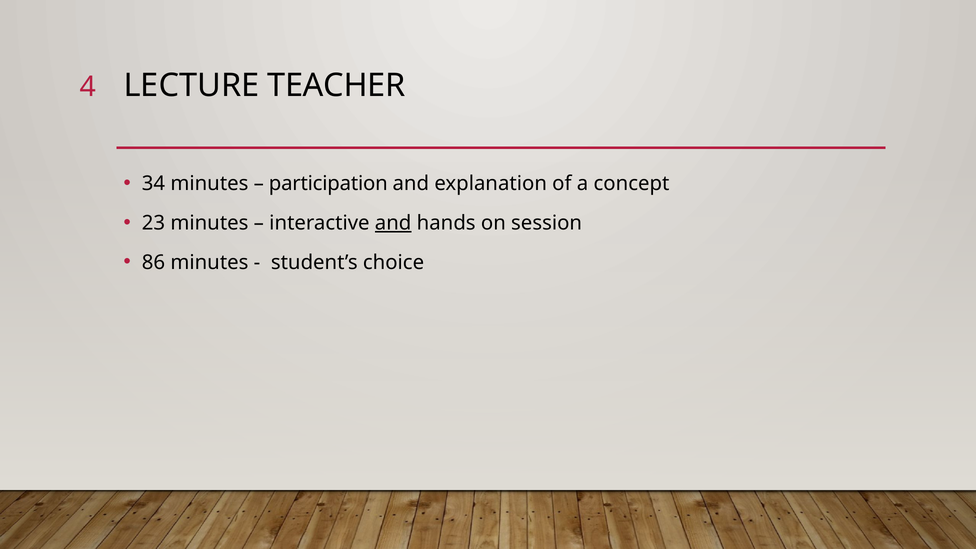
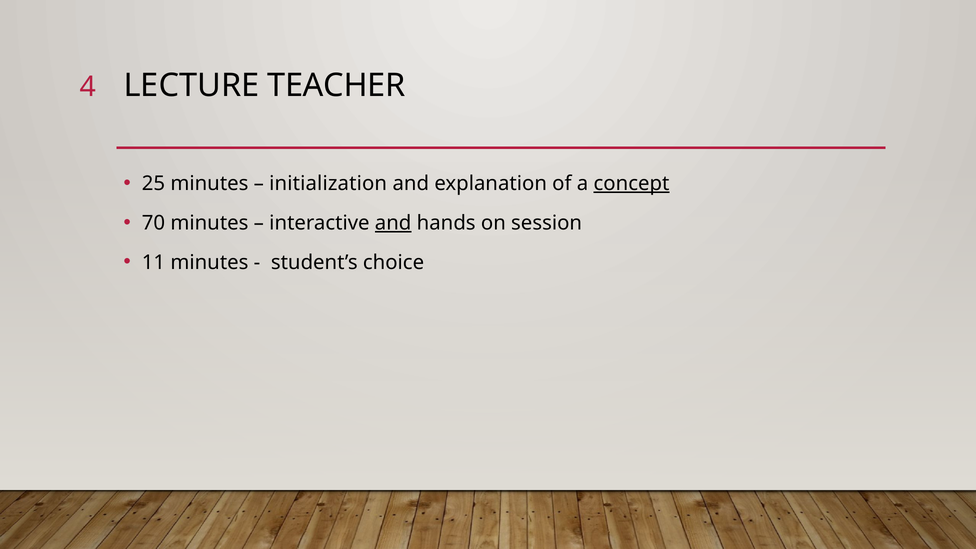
34: 34 -> 25
participation: participation -> initialization
concept underline: none -> present
23: 23 -> 70
86: 86 -> 11
